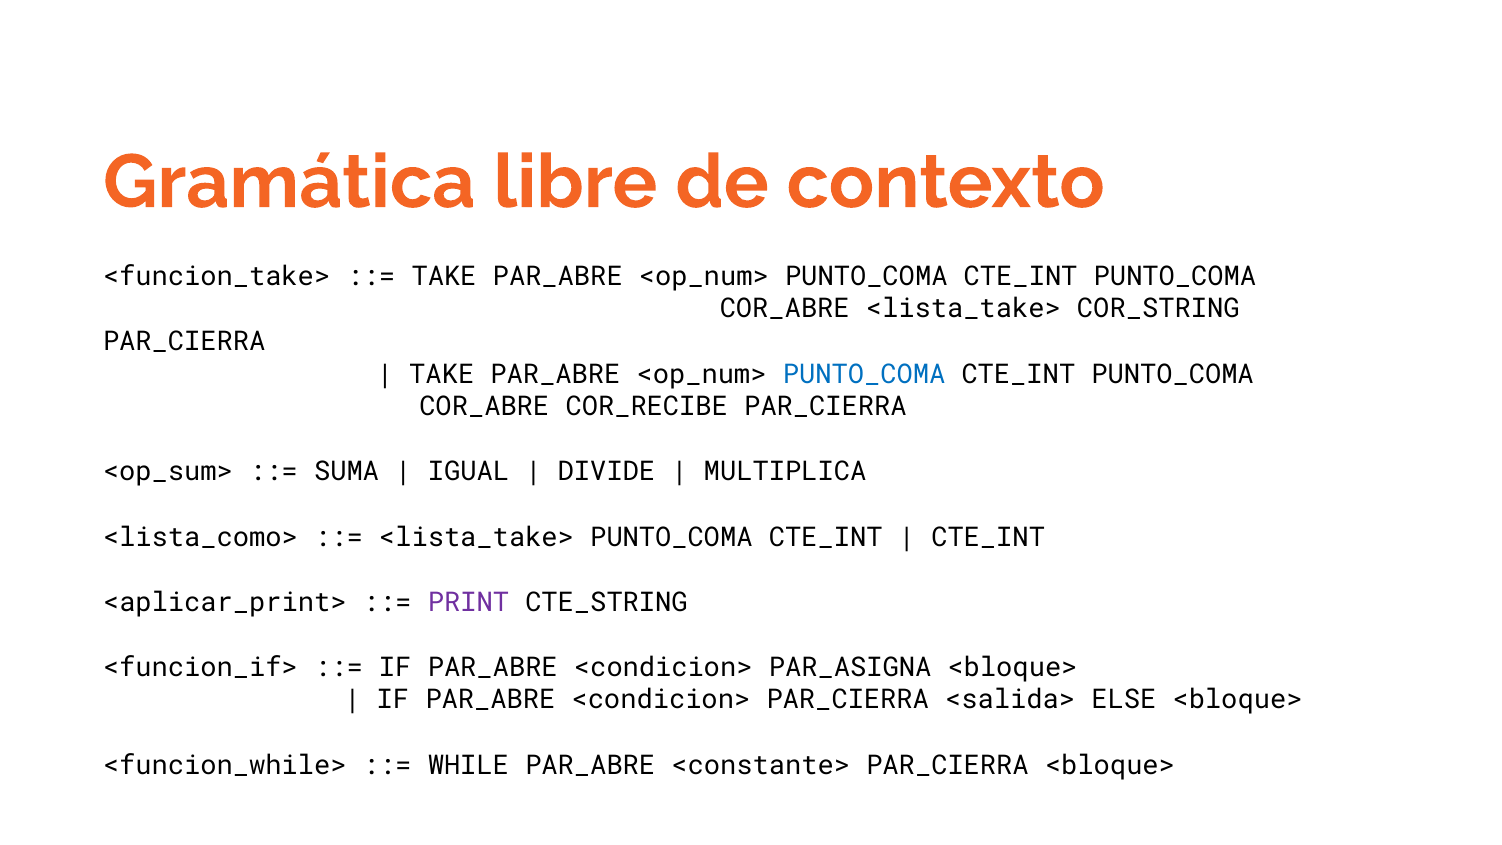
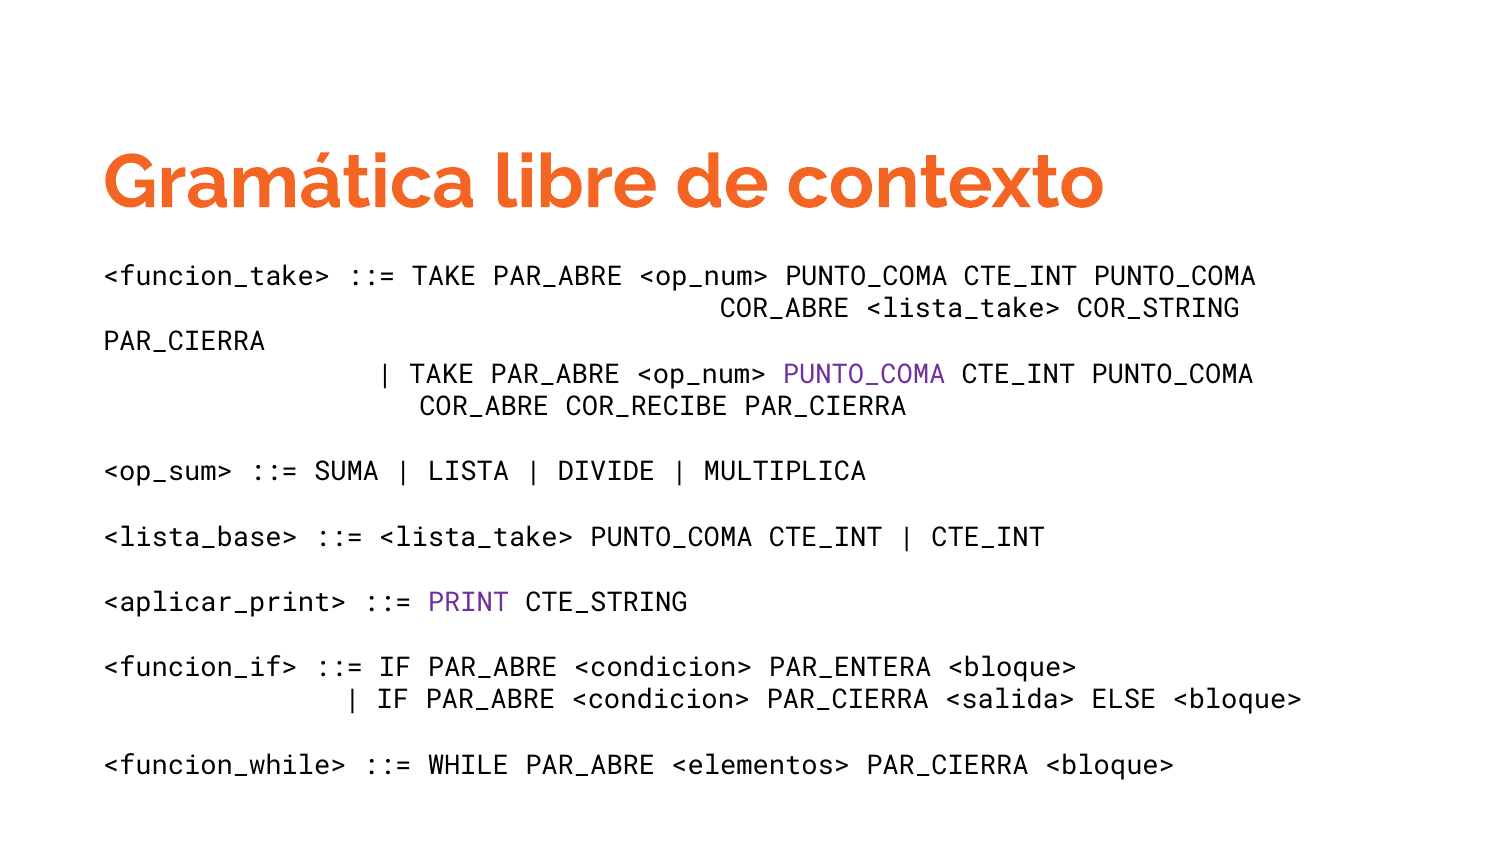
PUNTO_COMA at (864, 374) colour: blue -> purple
IGUAL: IGUAL -> LISTA
<lista_como>: <lista_como> -> <lista_base>
PAR_ASIGNA: PAR_ASIGNA -> PAR_ENTERA
<constante>: <constante> -> <elementos>
